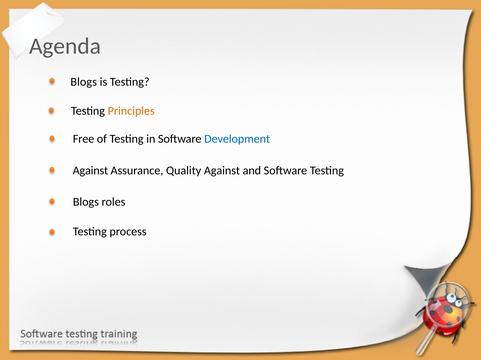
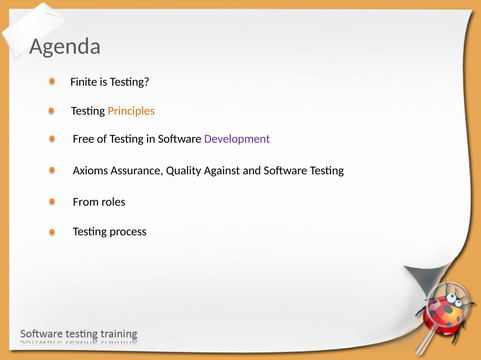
Blogs at (84, 82): Blogs -> Finite
Development colour: blue -> purple
Against at (90, 171): Against -> Axioms
Blogs at (86, 202): Blogs -> From
